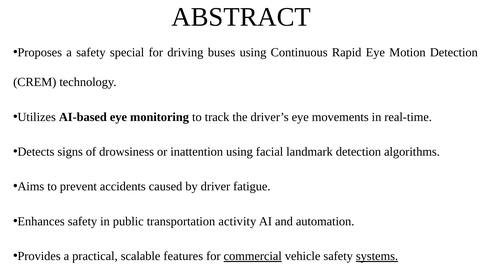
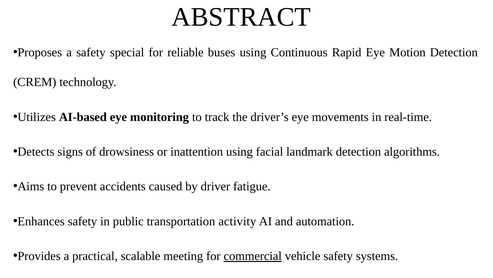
driving: driving -> reliable
features: features -> meeting
systems underline: present -> none
